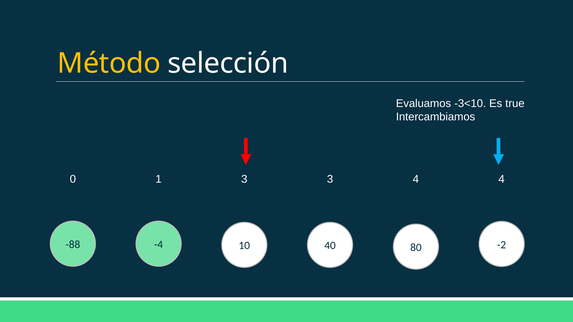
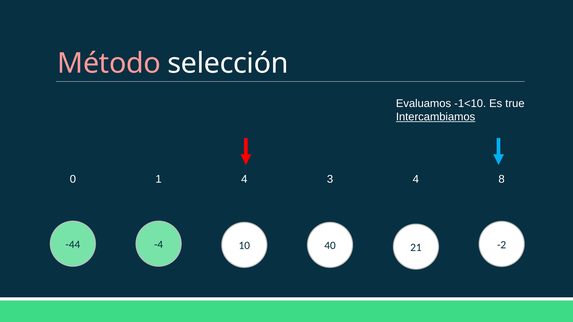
Método colour: yellow -> pink
-3<10: -3<10 -> -1<10
Intercambiamos underline: none -> present
1 3: 3 -> 4
4 4: 4 -> 8
-88: -88 -> -44
80: 80 -> 21
